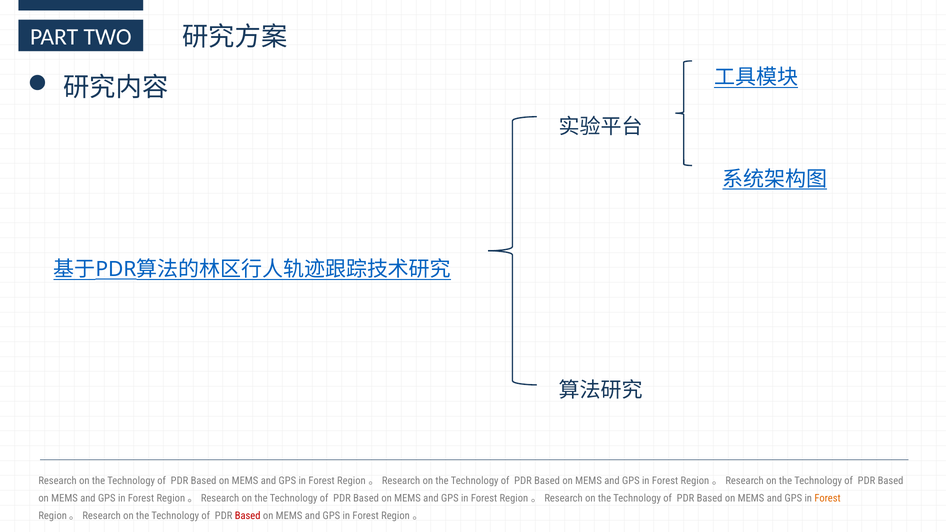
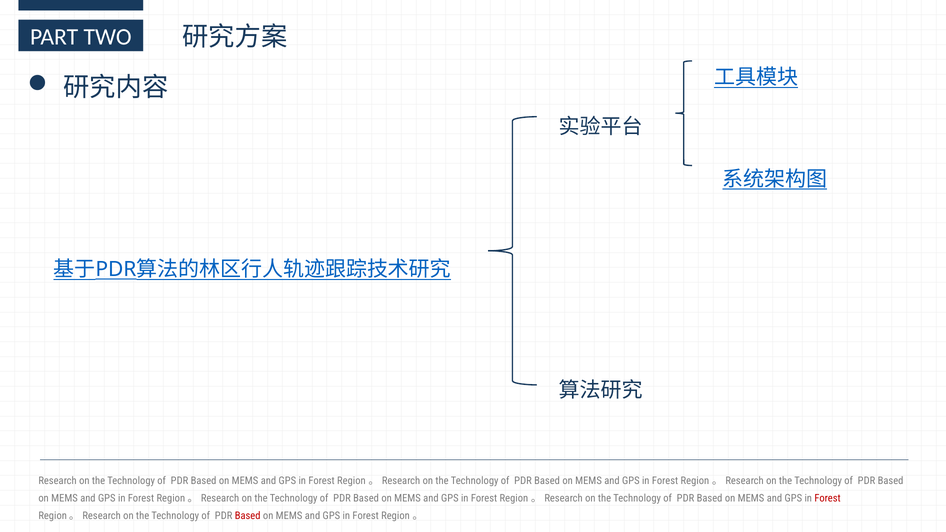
Forest at (828, 499) colour: orange -> red
